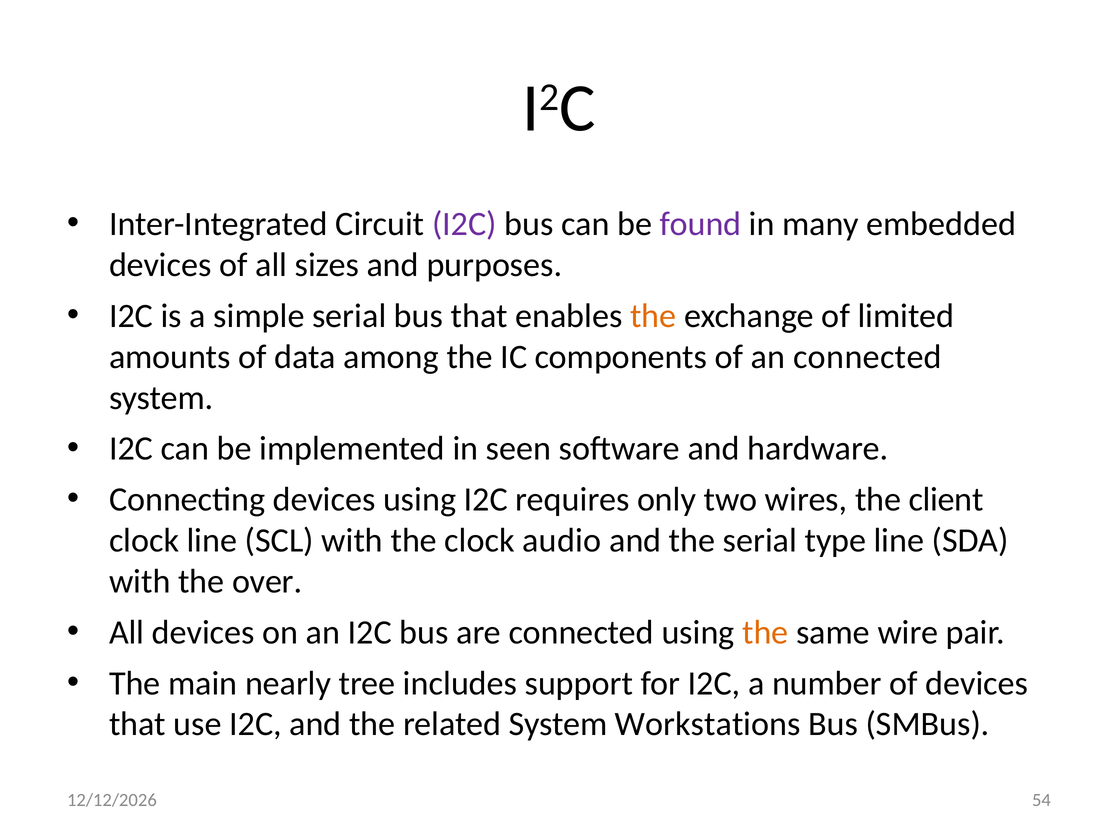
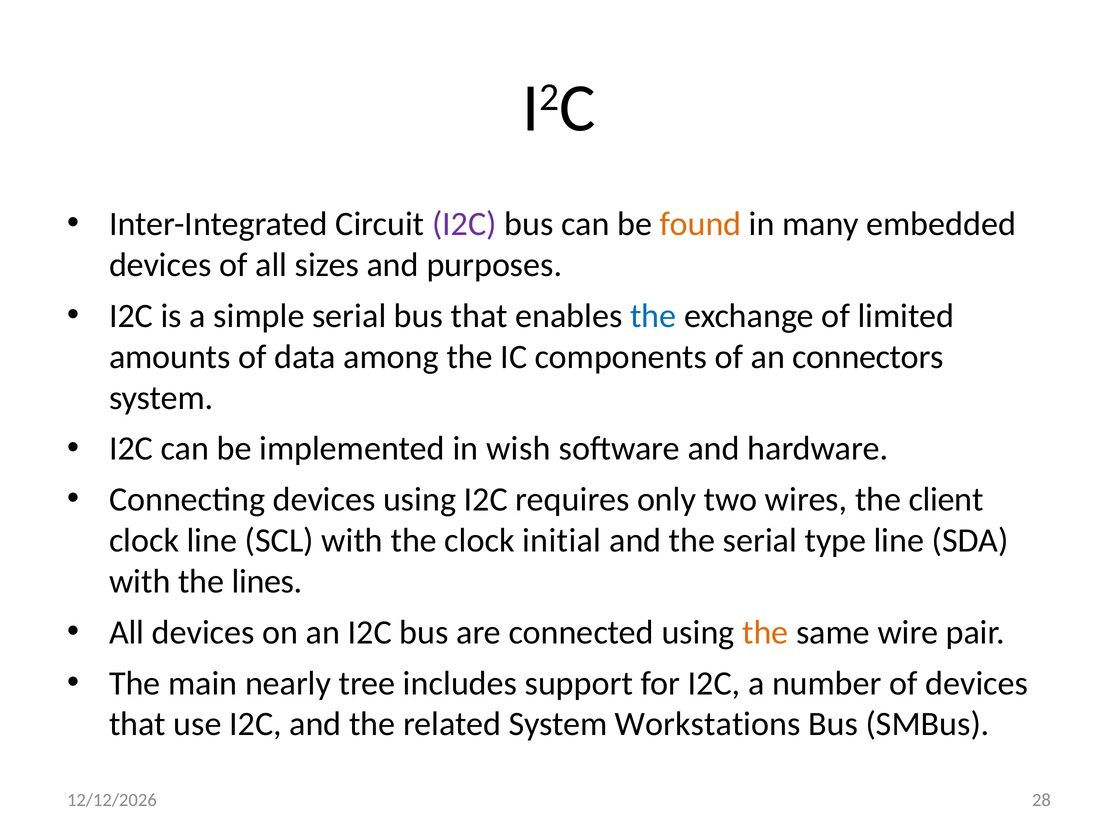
found colour: purple -> orange
the at (653, 316) colour: orange -> blue
an connected: connected -> connectors
seen: seen -> wish
audio: audio -> initial
over: over -> lines
54: 54 -> 28
